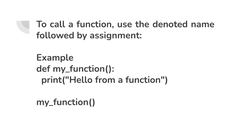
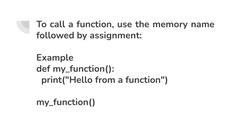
denoted: denoted -> memory
